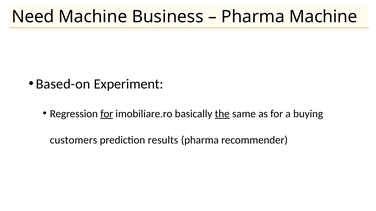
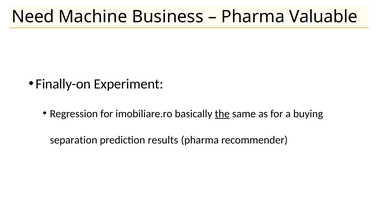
Pharma Machine: Machine -> Valuable
Based-on: Based-on -> Finally-on
for at (107, 114) underline: present -> none
customers: customers -> separation
